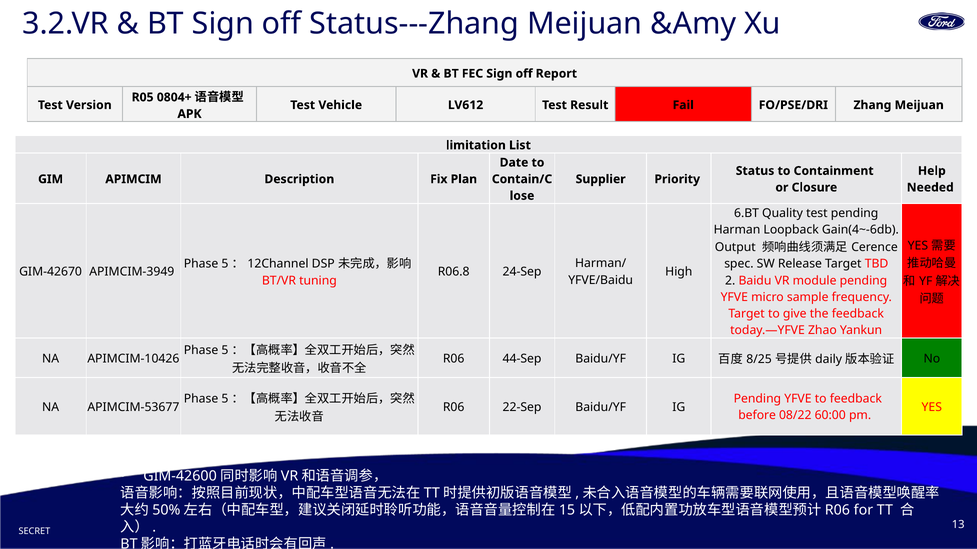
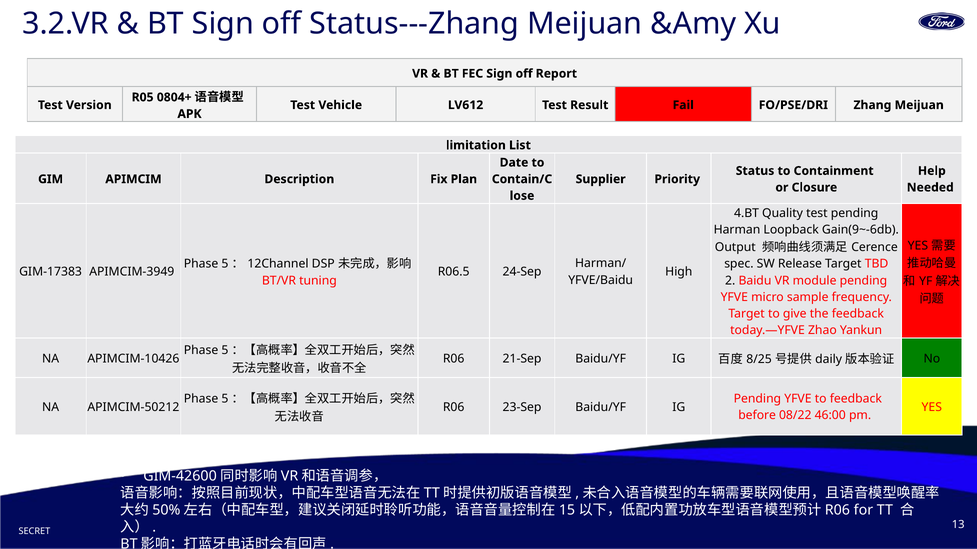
6.BT: 6.BT -> 4.BT
Gain(4~-6db: Gain(4~-6db -> Gain(9~-6db
GIM-42670: GIM-42670 -> GIM-17383
R06.8: R06.8 -> R06.5
44-Sep: 44-Sep -> 21-Sep
APIMCIM-53677: APIMCIM-53677 -> APIMCIM-50212
22-Sep: 22-Sep -> 23-Sep
60:00: 60:00 -> 46:00
